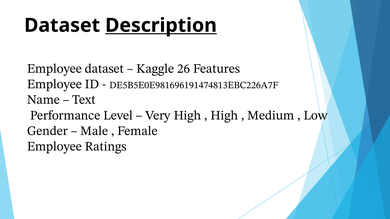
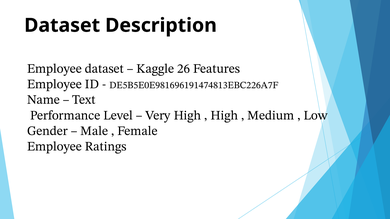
Description underline: present -> none
